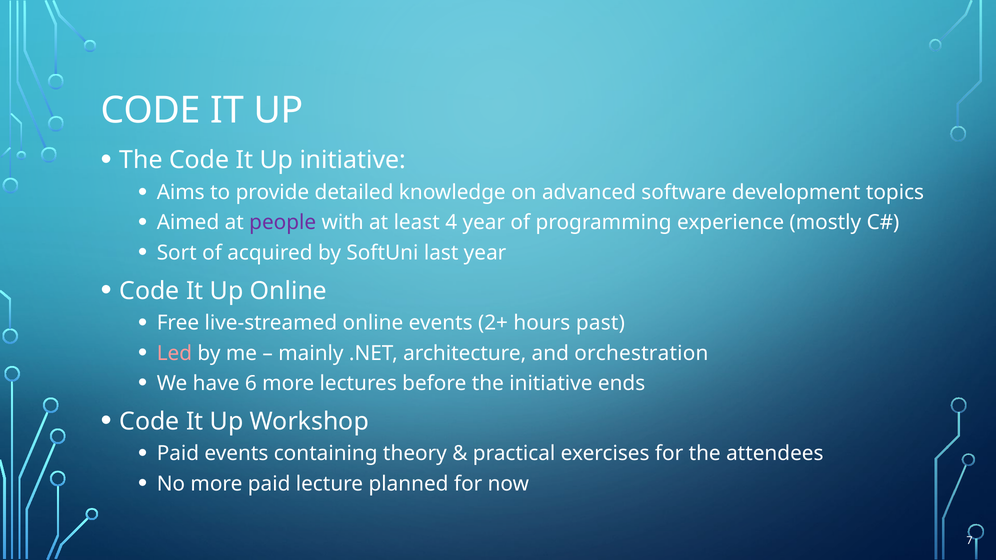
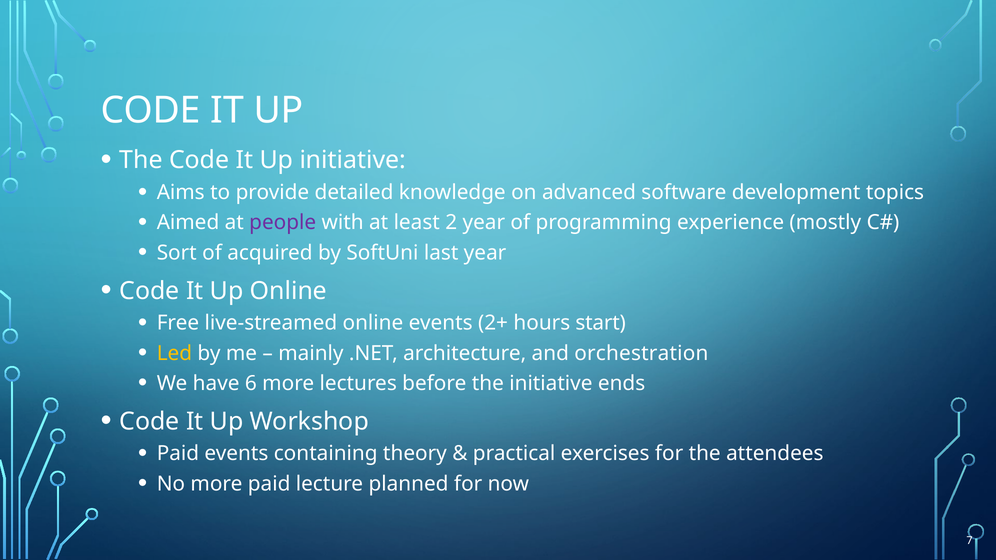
4: 4 -> 2
past: past -> start
Led colour: pink -> yellow
